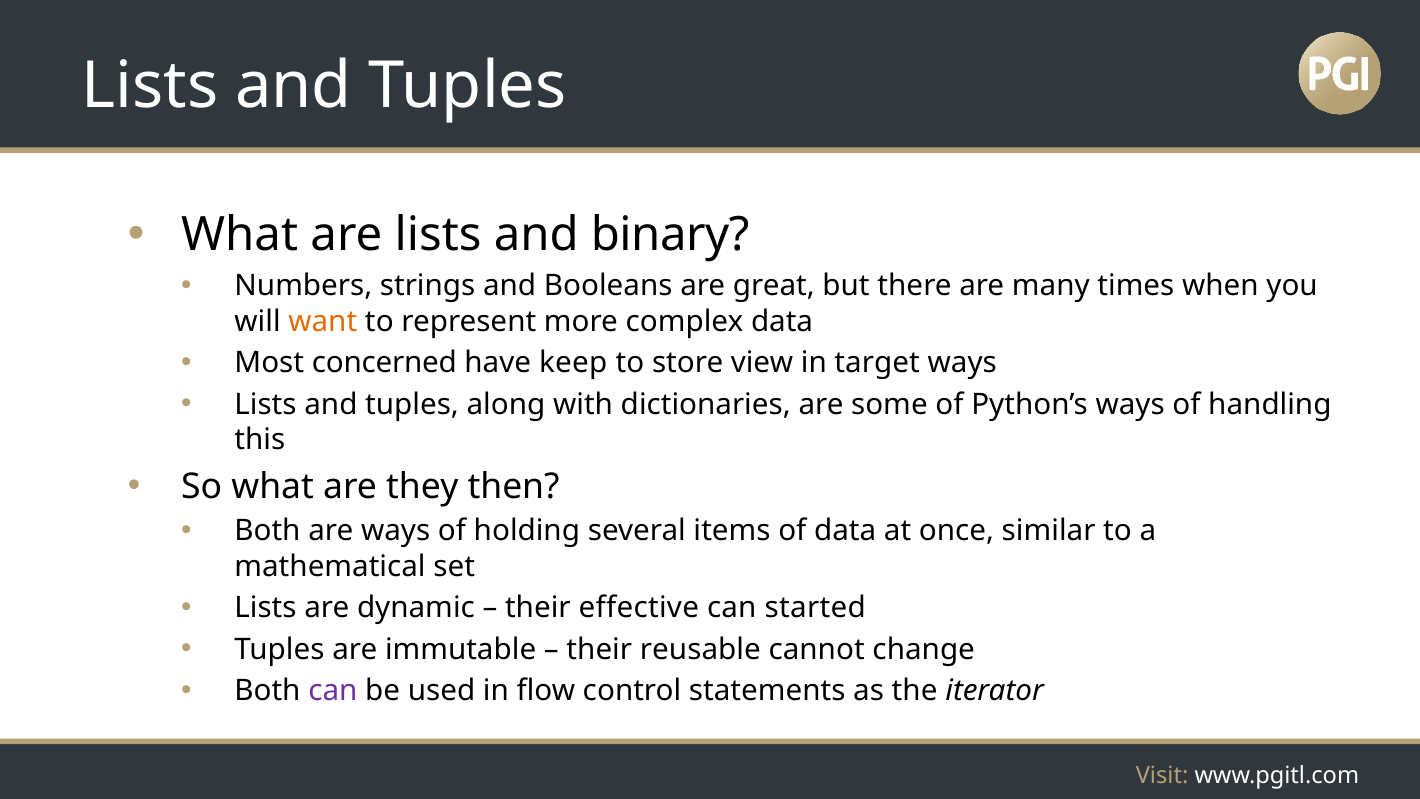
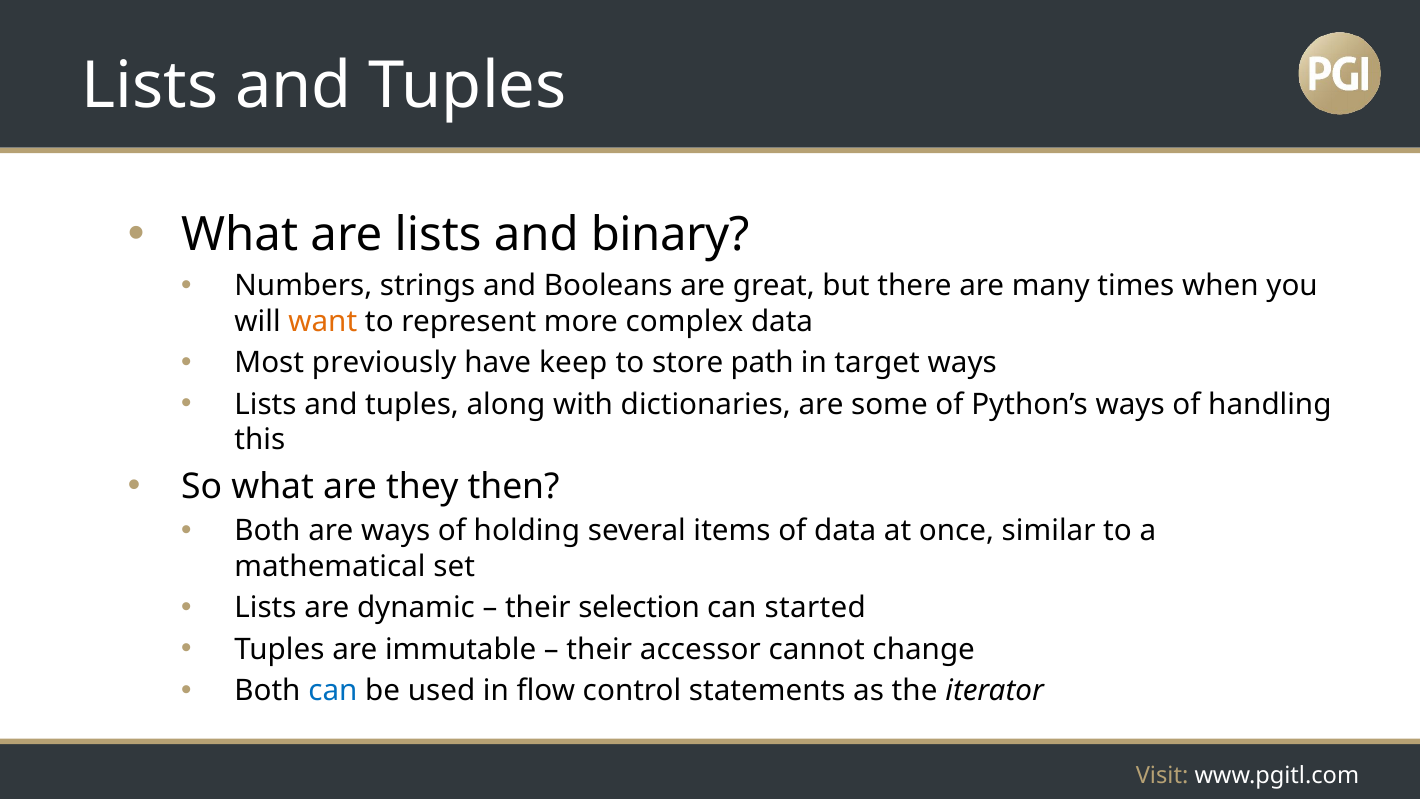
concerned: concerned -> previously
view: view -> path
effective: effective -> selection
reusable: reusable -> accessor
can at (333, 691) colour: purple -> blue
